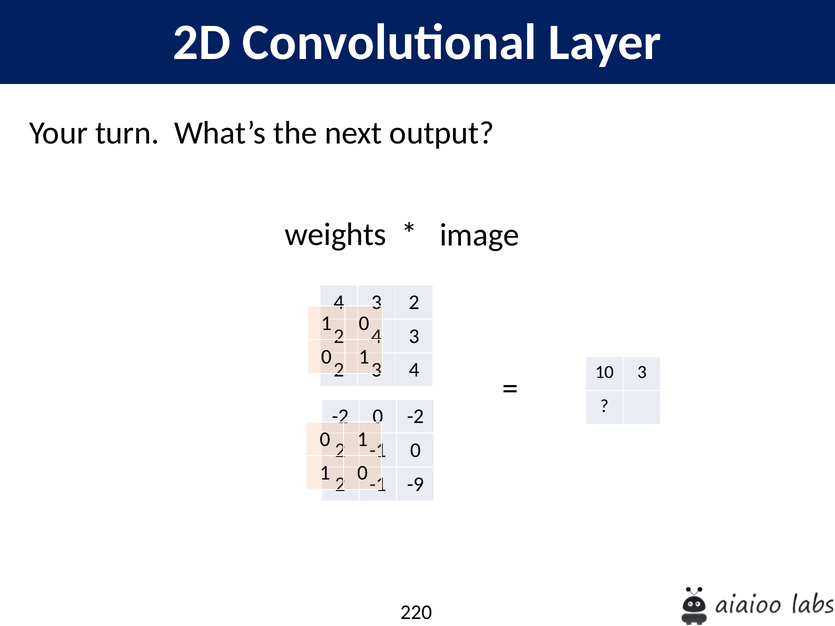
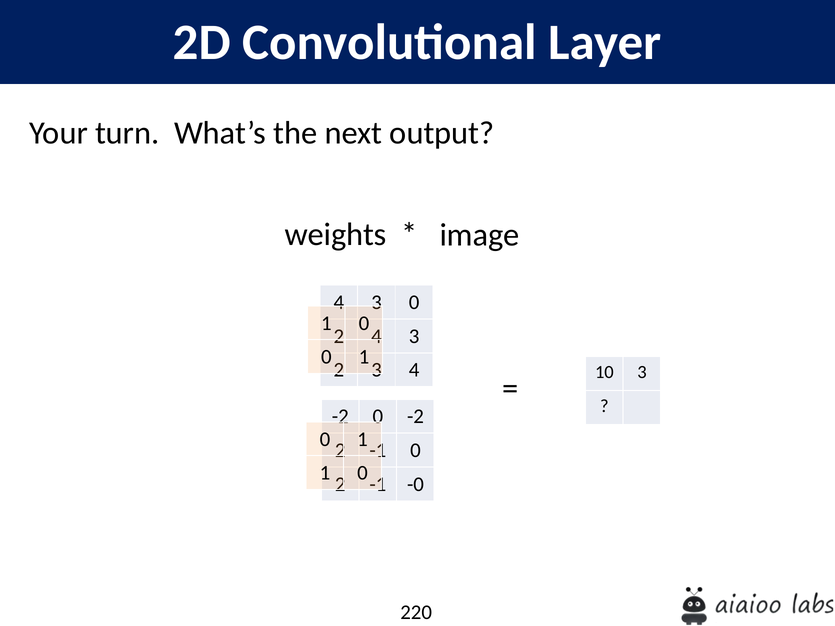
2 at (414, 302): 2 -> 0
-9: -9 -> -0
